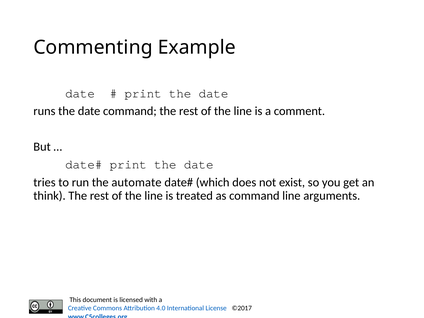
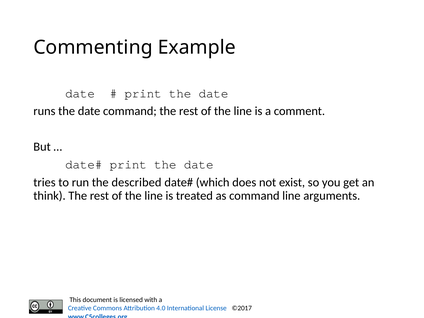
automate: automate -> described
